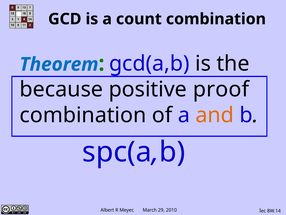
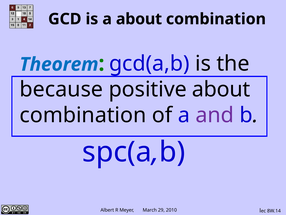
a count: count -> about
positive proof: proof -> about
and colour: orange -> purple
